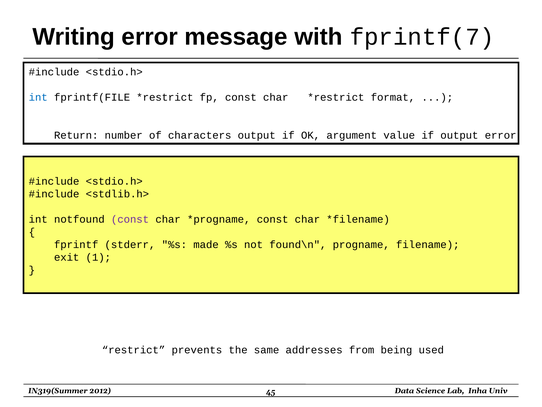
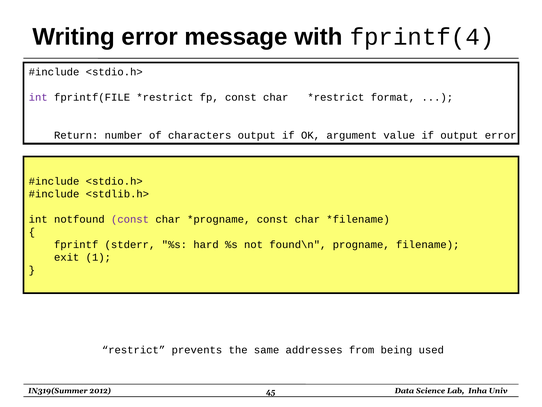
fprintf(7: fprintf(7 -> fprintf(4
int at (38, 97) colour: blue -> purple
made: made -> hard
